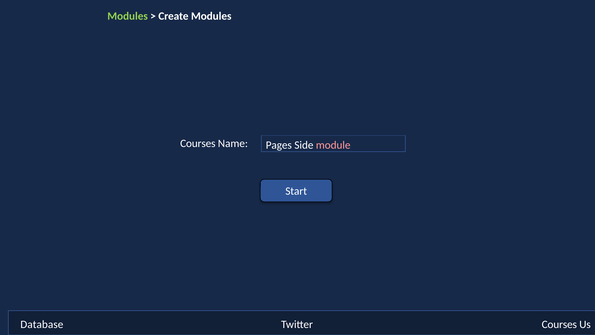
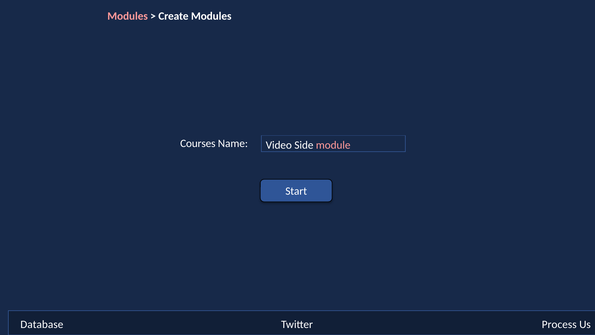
Modules at (128, 16) colour: light green -> pink
Pages: Pages -> Video
Twitter Courses: Courses -> Process
